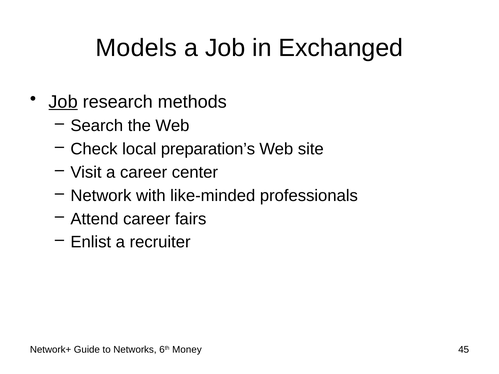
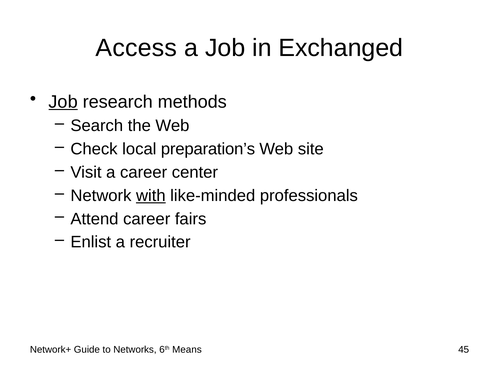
Models: Models -> Access
with underline: none -> present
Money: Money -> Means
